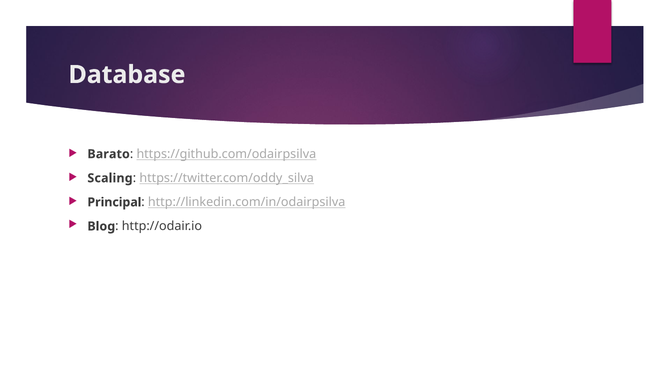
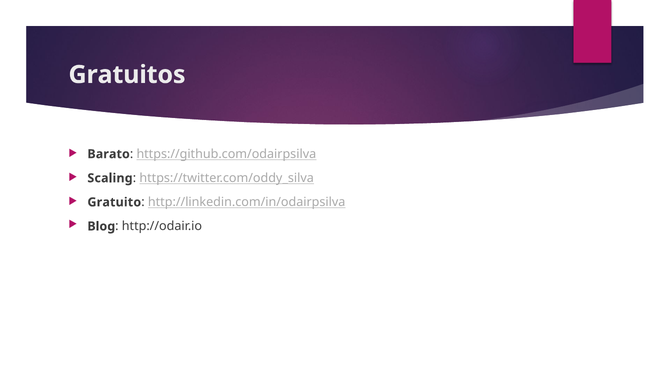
Database: Database -> Gratuitos
Principal: Principal -> Gratuito
